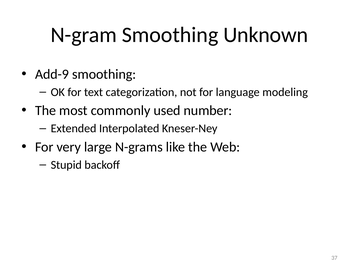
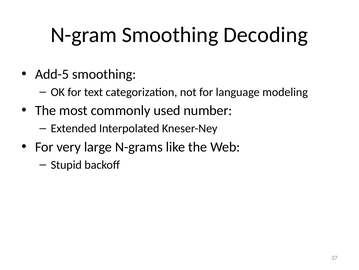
Unknown: Unknown -> Decoding
Add-9: Add-9 -> Add-5
